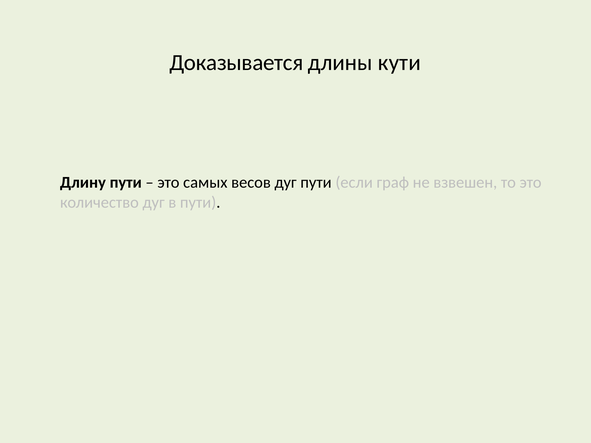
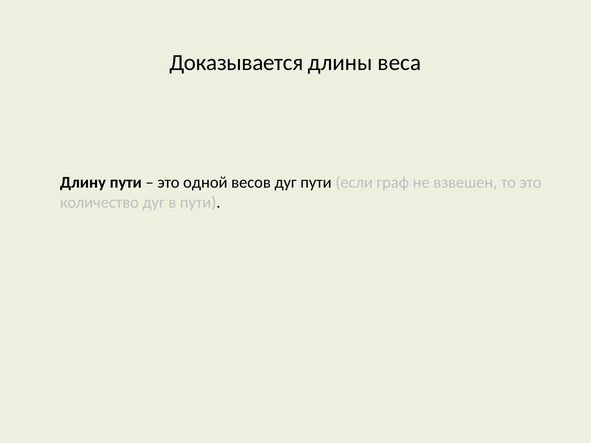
кути: кути -> веса
самых: самых -> одной
